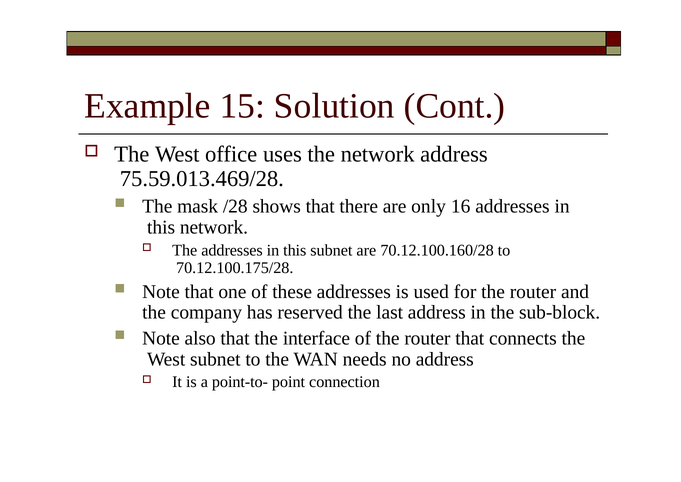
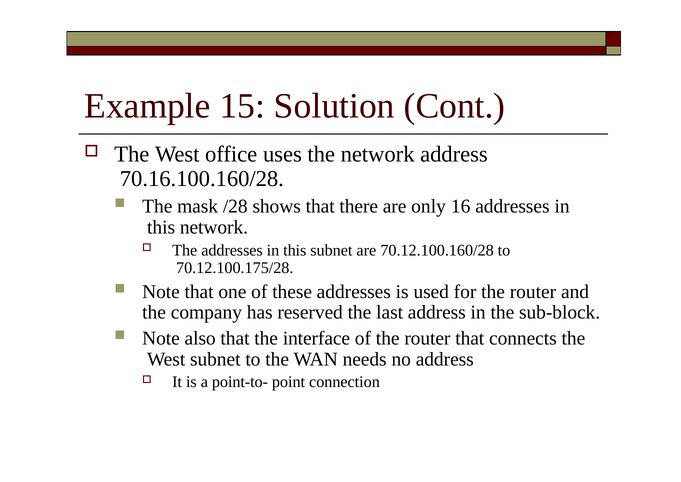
75.59.013.469/28: 75.59.013.469/28 -> 70.16.100.160/28
